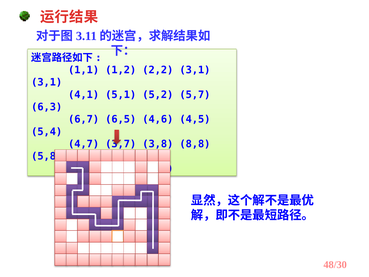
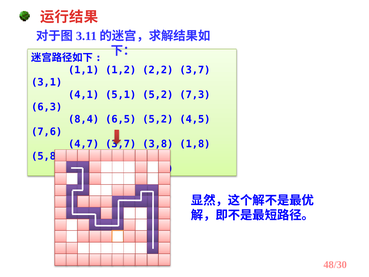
2,2 3,1: 3,1 -> 3,7
5,7: 5,7 -> 7,3
6,7: 6,7 -> 8,4
6,5 4,6: 4,6 -> 5,2
5,4: 5,4 -> 7,6
8,8 at (195, 144): 8,8 -> 1,8
